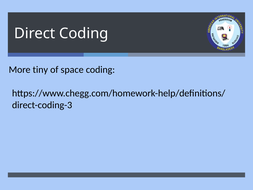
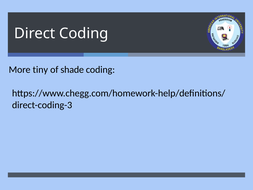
space: space -> shade
